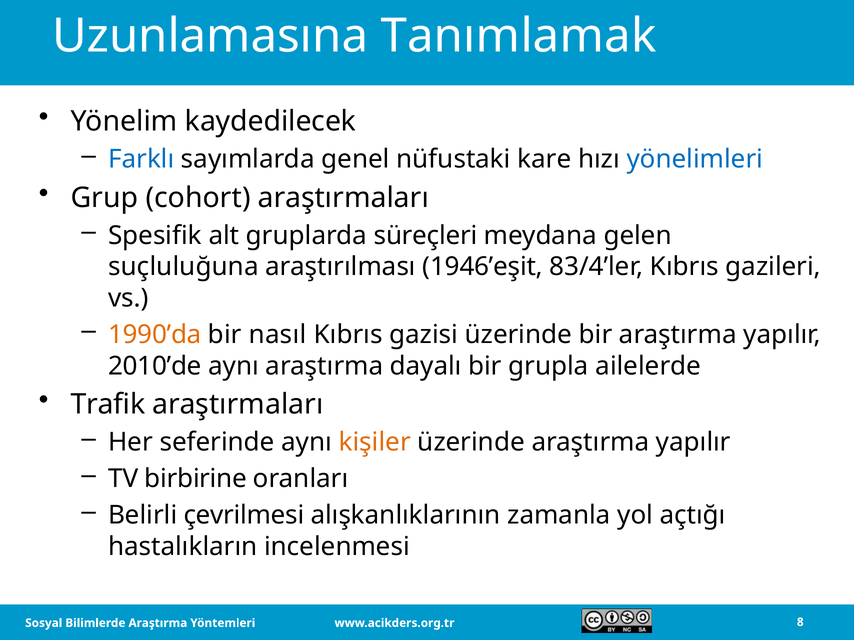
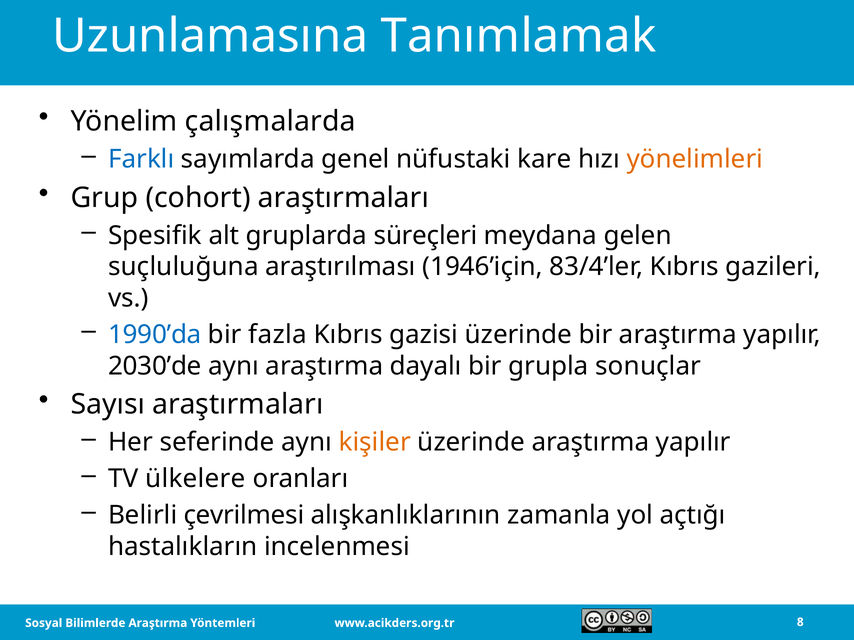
kaydedilecek: kaydedilecek -> çalışmalarda
yönelimleri colour: blue -> orange
1946’eşit: 1946’eşit -> 1946’için
1990’da colour: orange -> blue
nasıl: nasıl -> fazla
2010’de: 2010’de -> 2030’de
ailelerde: ailelerde -> sonuçlar
Trafik: Trafik -> Sayısı
birbirine: birbirine -> ülkelere
